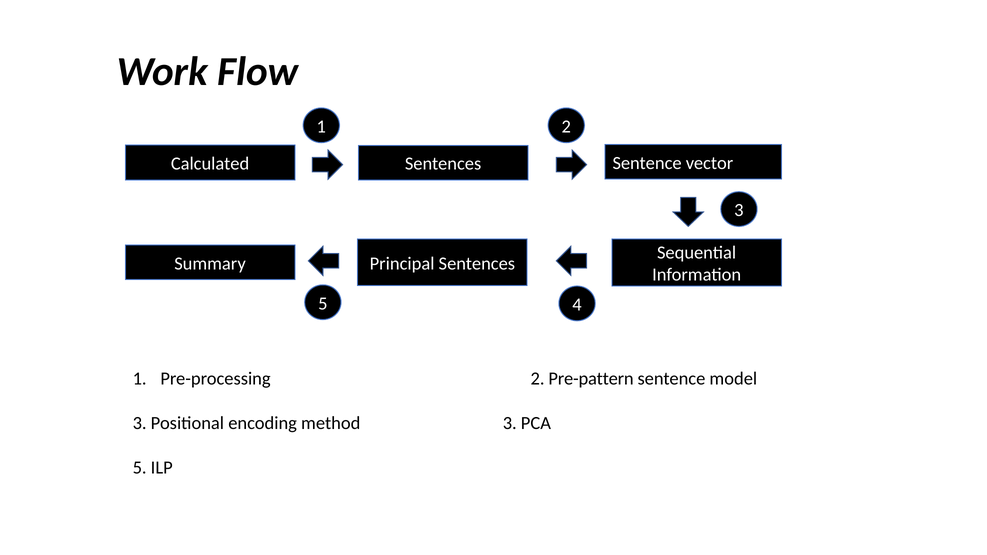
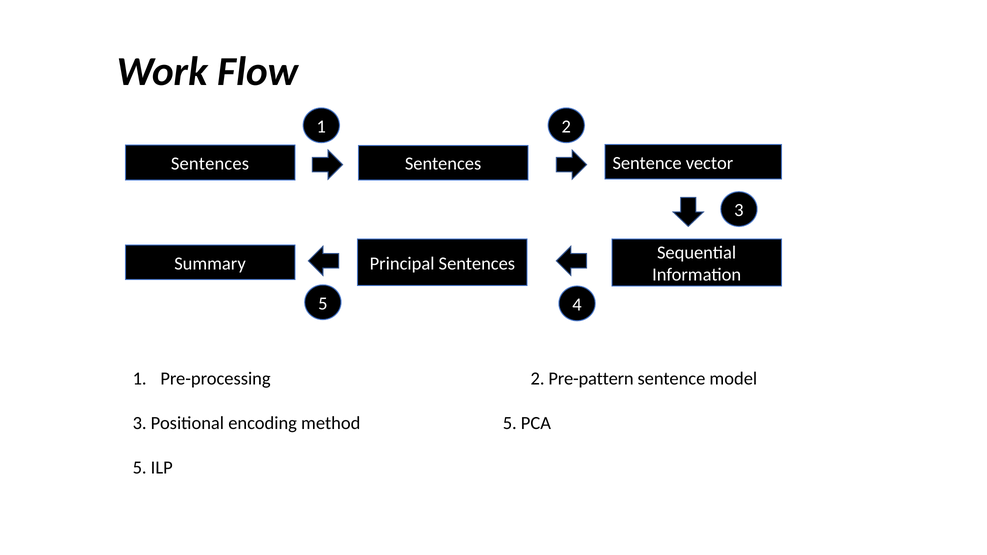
Calculated at (210, 164): Calculated -> Sentences
method 3: 3 -> 5
